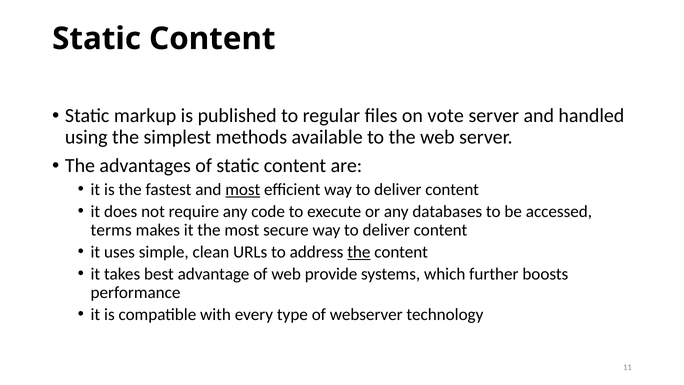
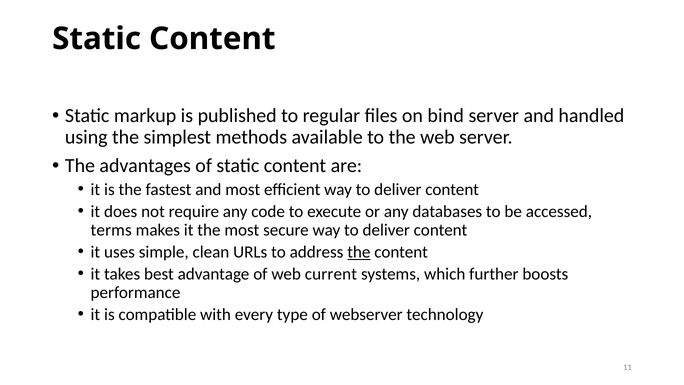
vote: vote -> bind
most at (243, 189) underline: present -> none
provide: provide -> current
